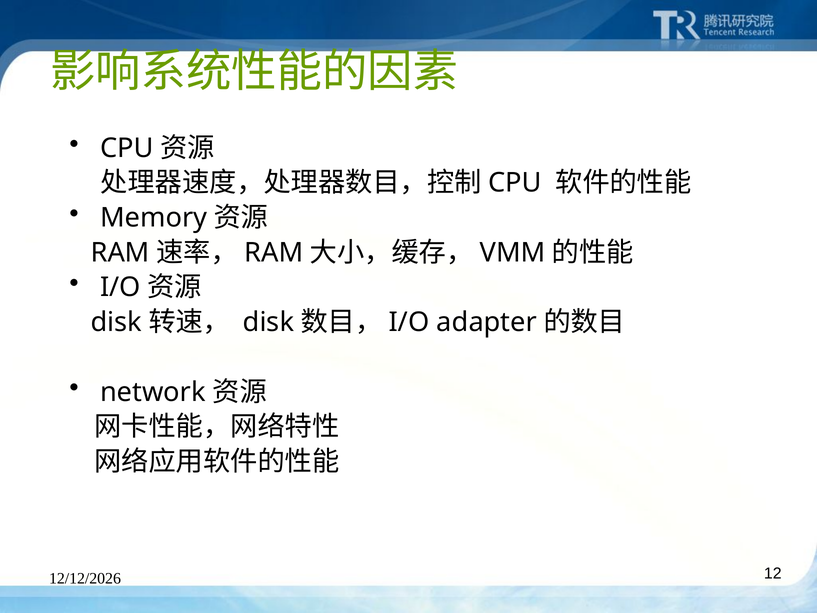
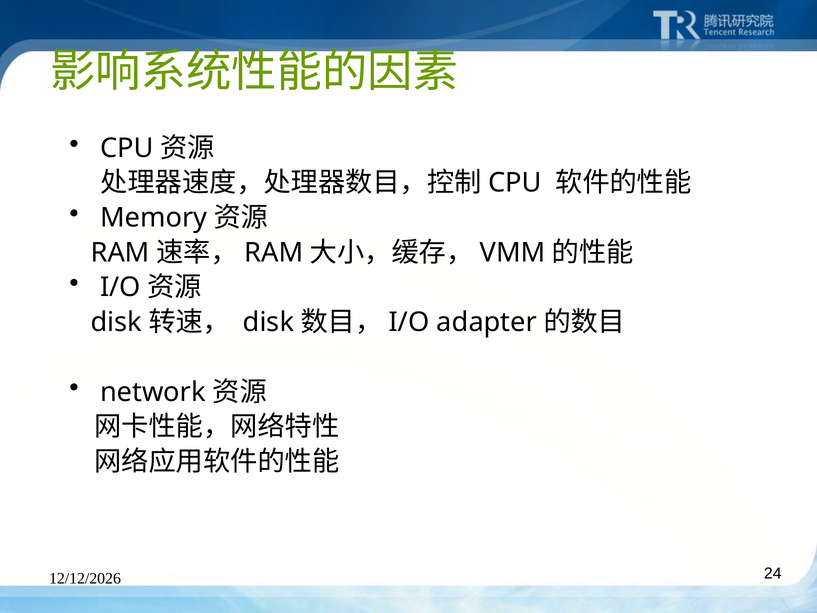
12: 12 -> 24
